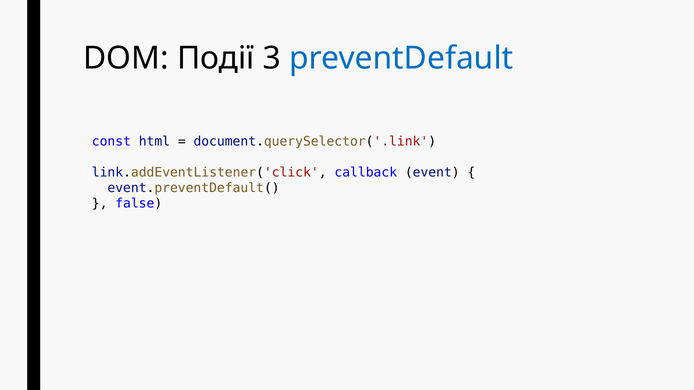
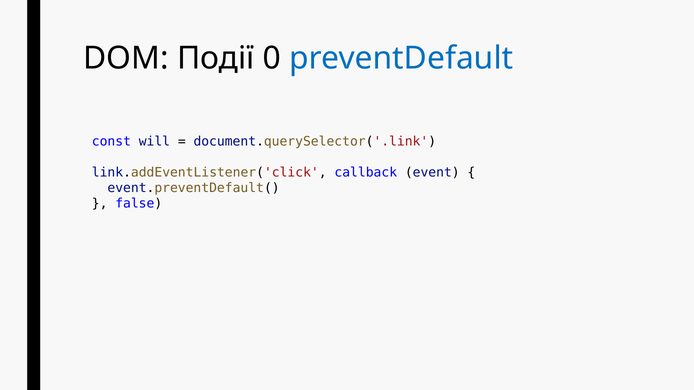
3: 3 -> 0
html: html -> will
